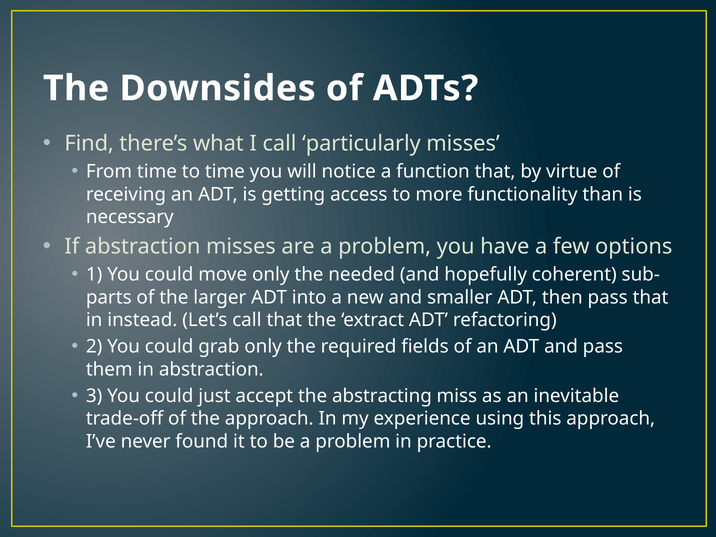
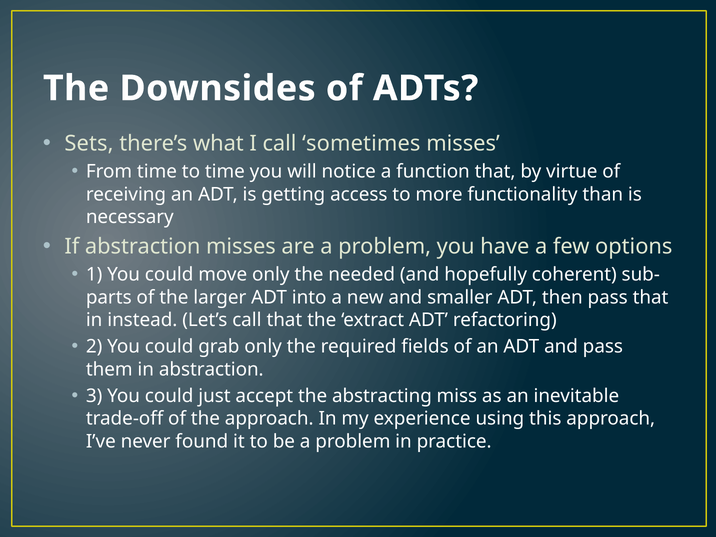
Find: Find -> Sets
particularly: particularly -> sometimes
